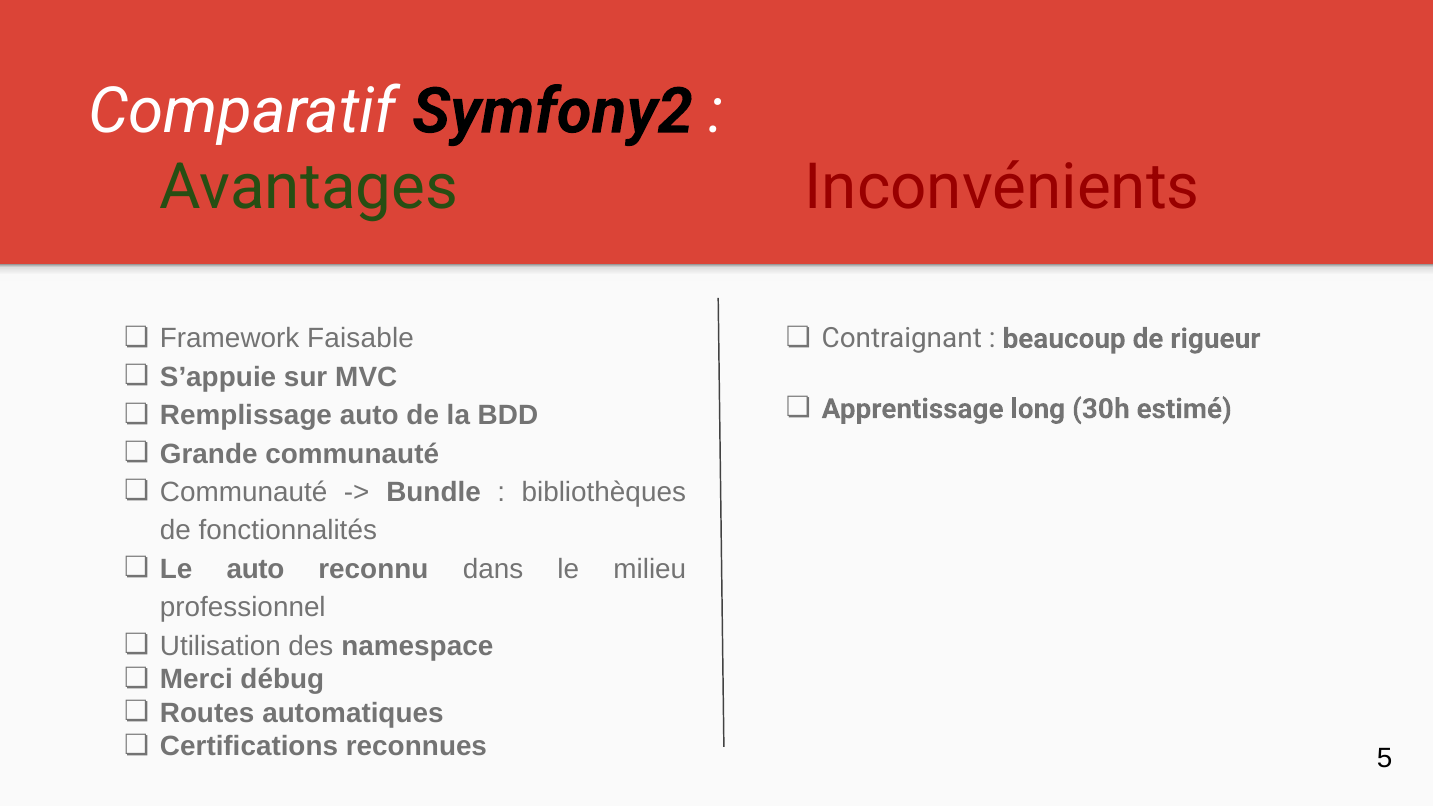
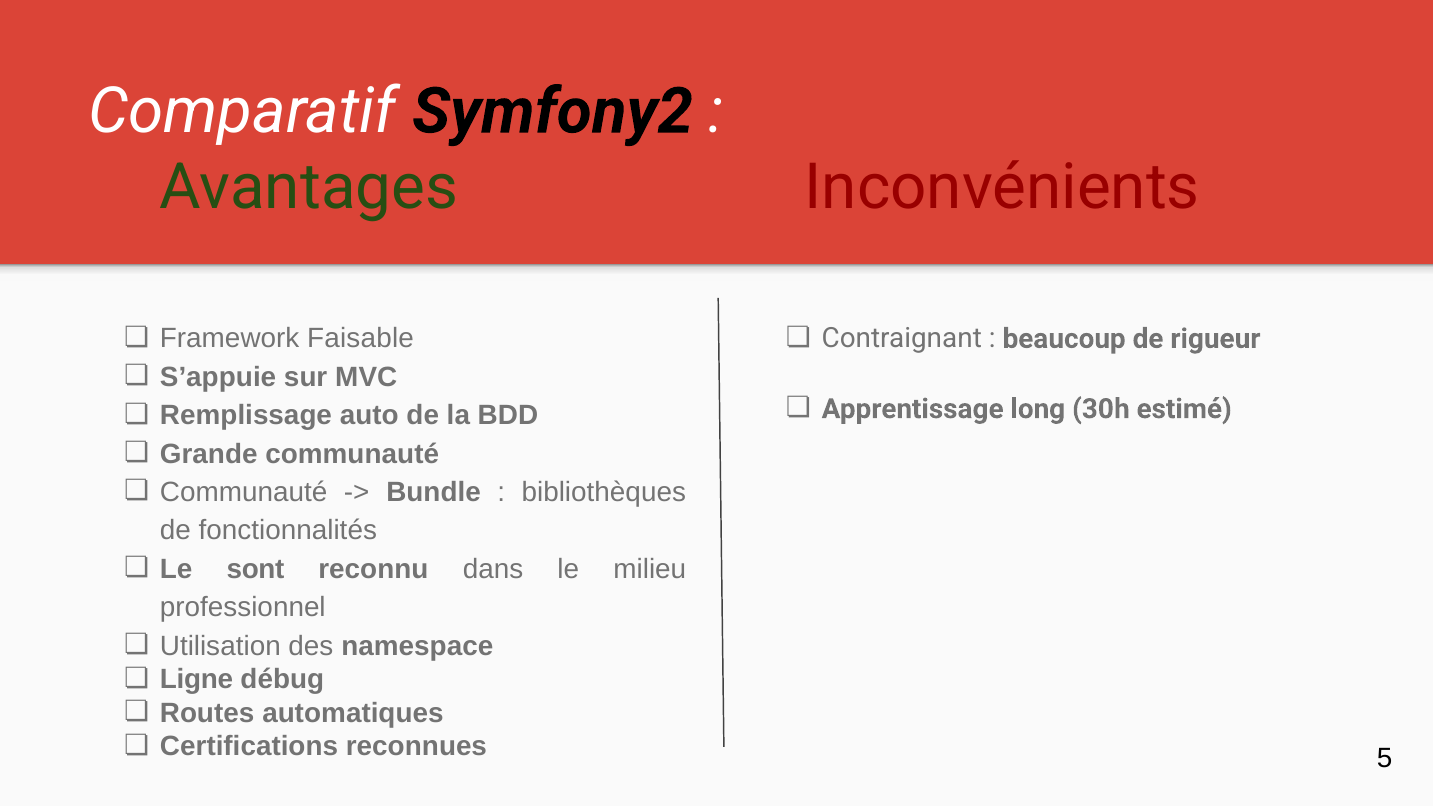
Le auto: auto -> sont
Merci: Merci -> Ligne
